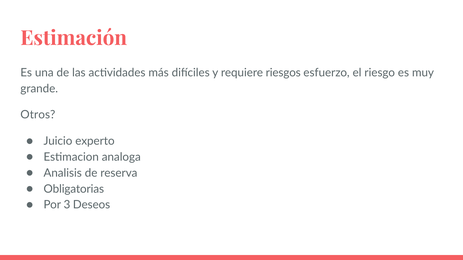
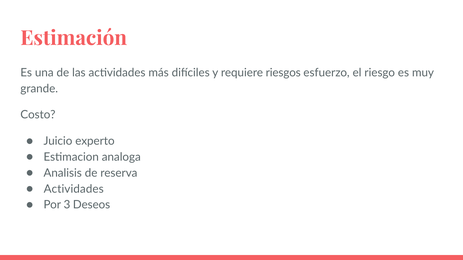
Otros: Otros -> Costo
Obligatorias at (74, 189): Obligatorias -> Actividades
